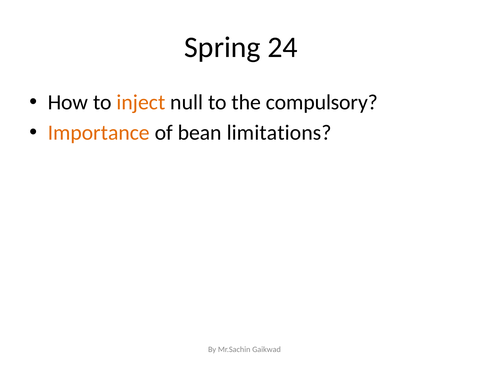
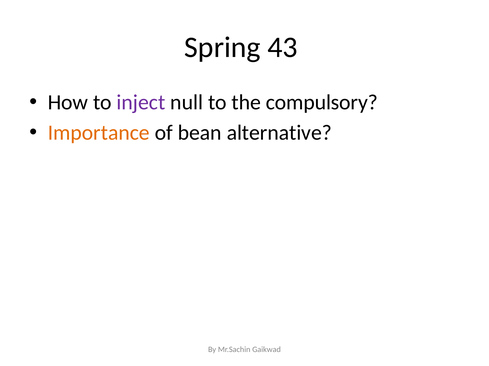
24: 24 -> 43
inject colour: orange -> purple
limitations: limitations -> alternative
